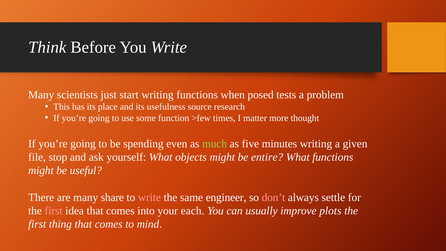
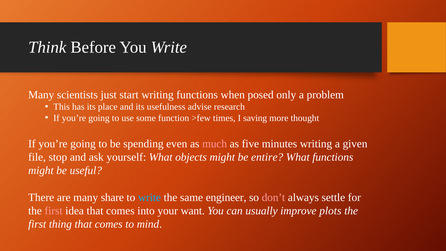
tests: tests -> only
source: source -> advise
matter: matter -> saving
much colour: light green -> pink
write at (149, 197) colour: pink -> light blue
each: each -> want
